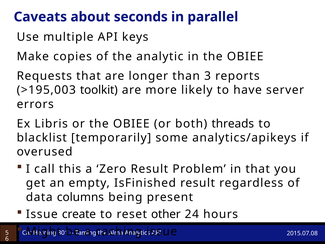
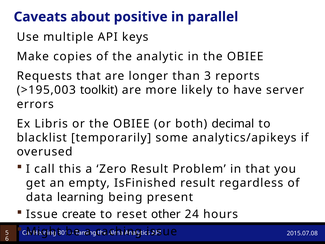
seconds: seconds -> positive
threads: threads -> decimal
columns: columns -> learning
